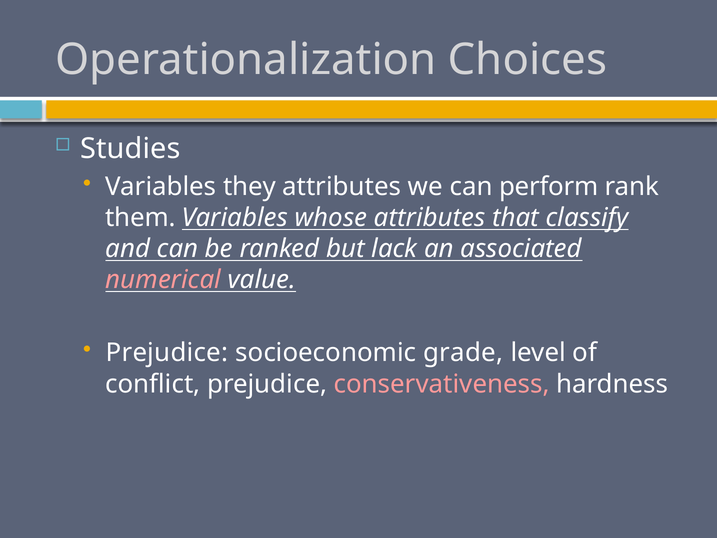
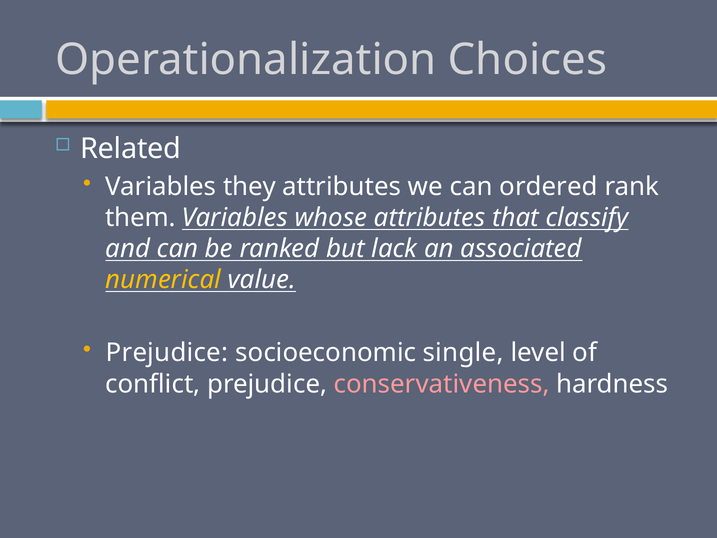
Studies: Studies -> Related
perform: perform -> ordered
numerical colour: pink -> yellow
grade: grade -> single
